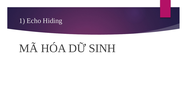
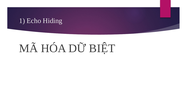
SINH: SINH -> BIỆT
